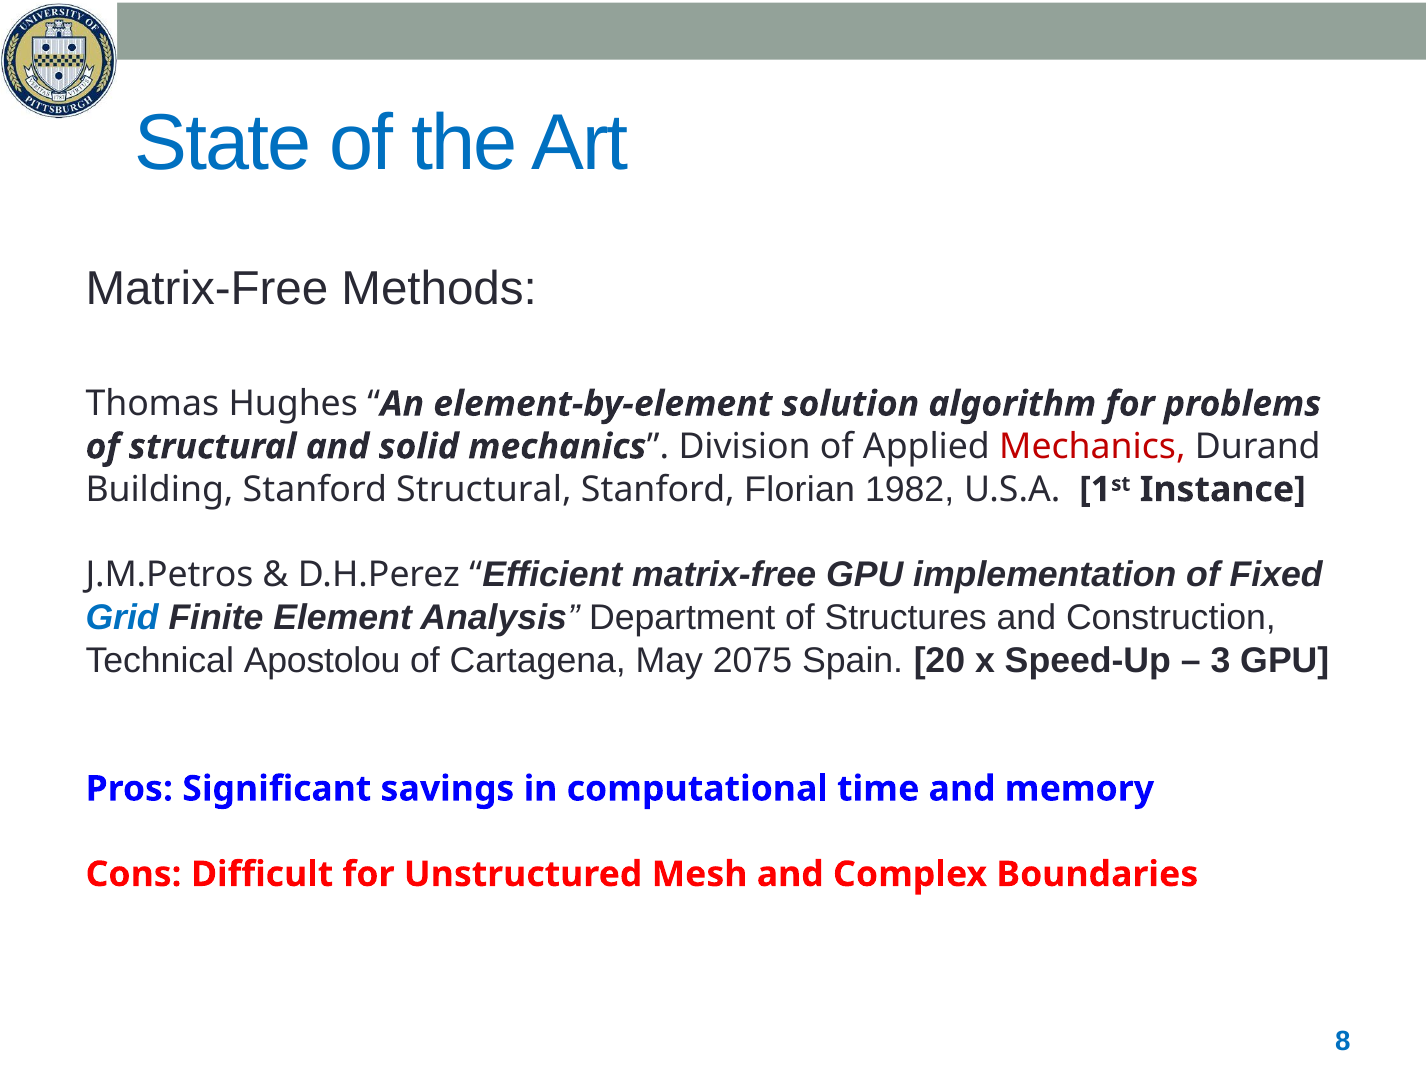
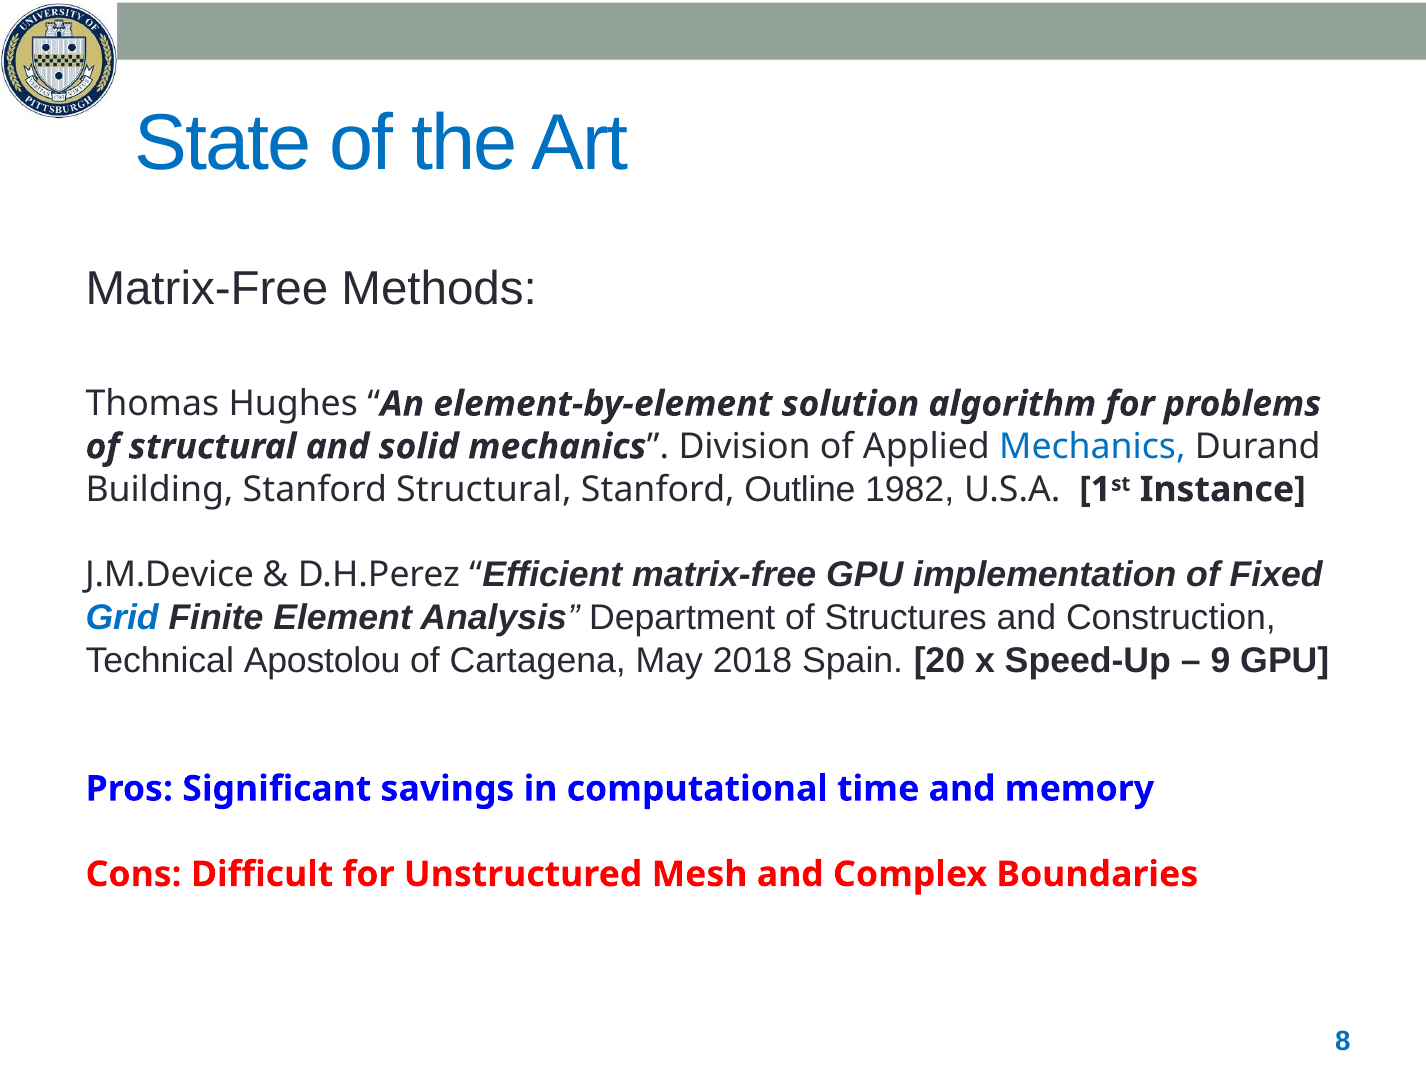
Mechanics at (1092, 447) colour: red -> blue
Florian: Florian -> Outline
J.M.Petros: J.M.Petros -> J.M.Device
2075: 2075 -> 2018
3: 3 -> 9
